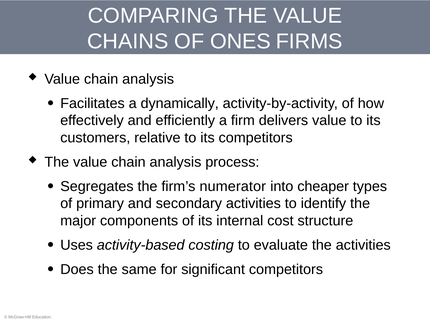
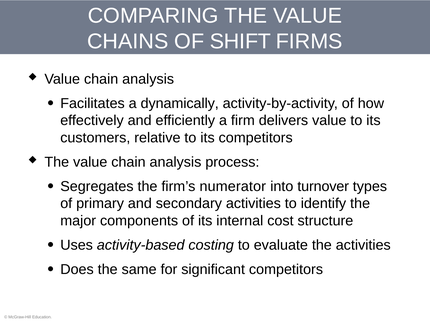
ONES: ONES -> SHIFT
cheaper: cheaper -> turnover
